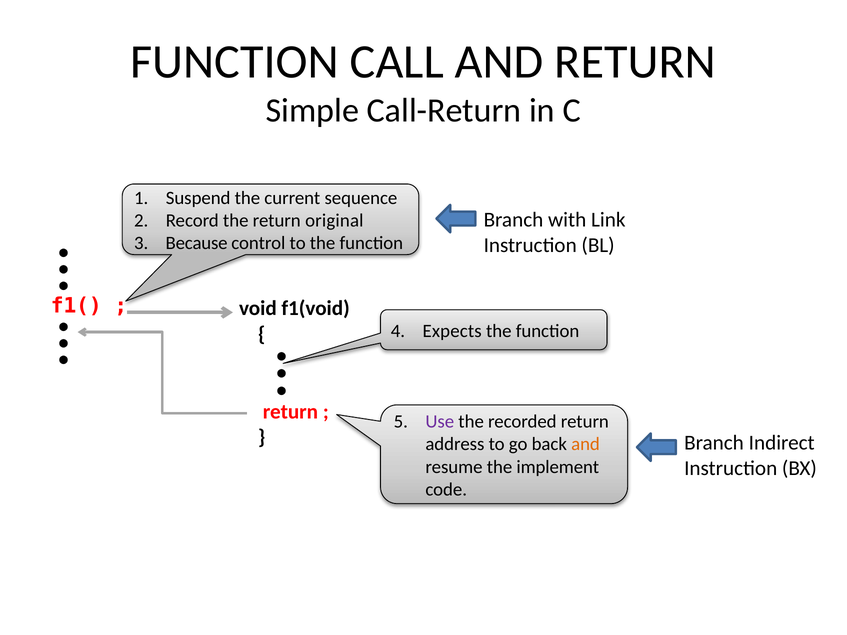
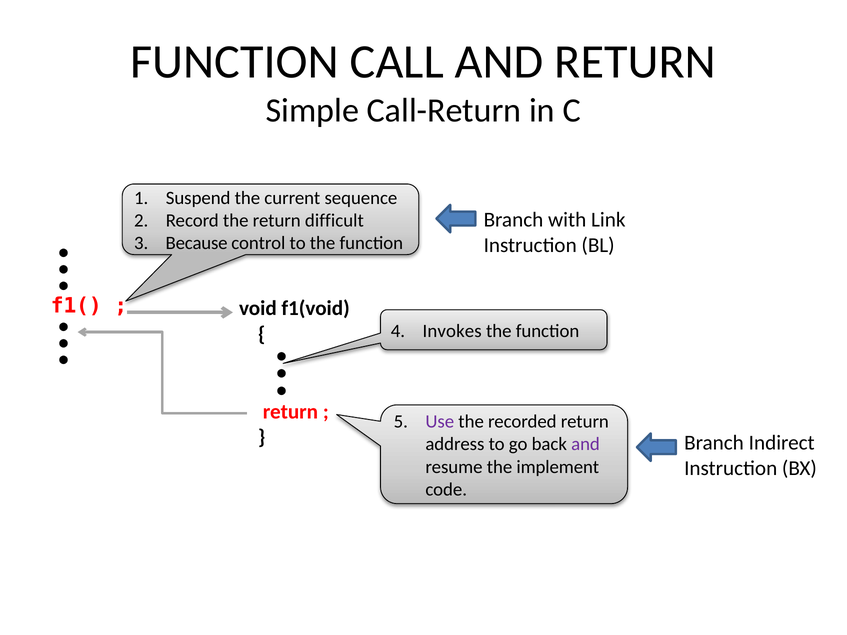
original: original -> difficult
Expects: Expects -> Invokes
and at (586, 444) colour: orange -> purple
